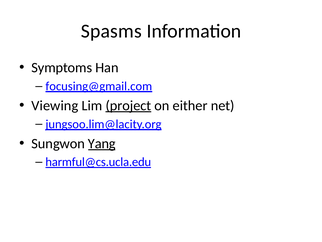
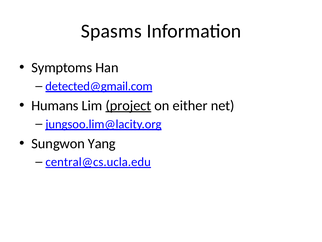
focusing@gmail.com: focusing@gmail.com -> detected@gmail.com
Viewing: Viewing -> Humans
Yang underline: present -> none
harmful@cs.ucla.edu: harmful@cs.ucla.edu -> central@cs.ucla.edu
